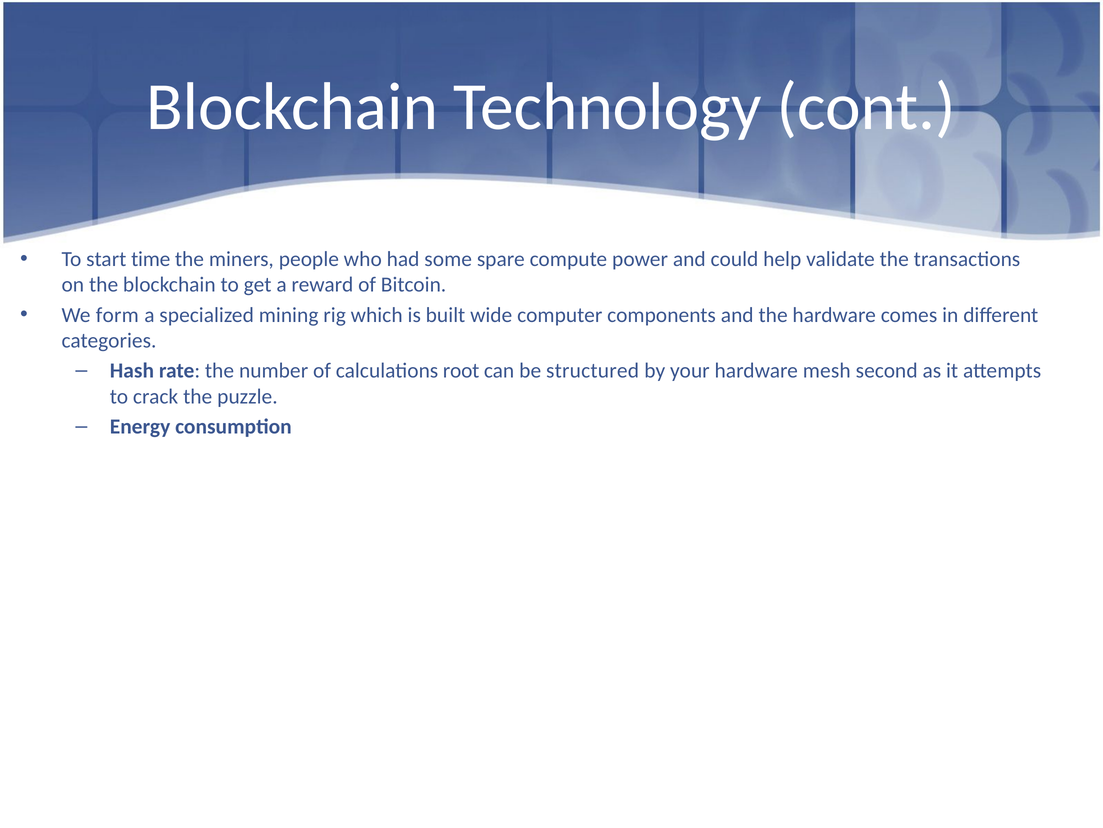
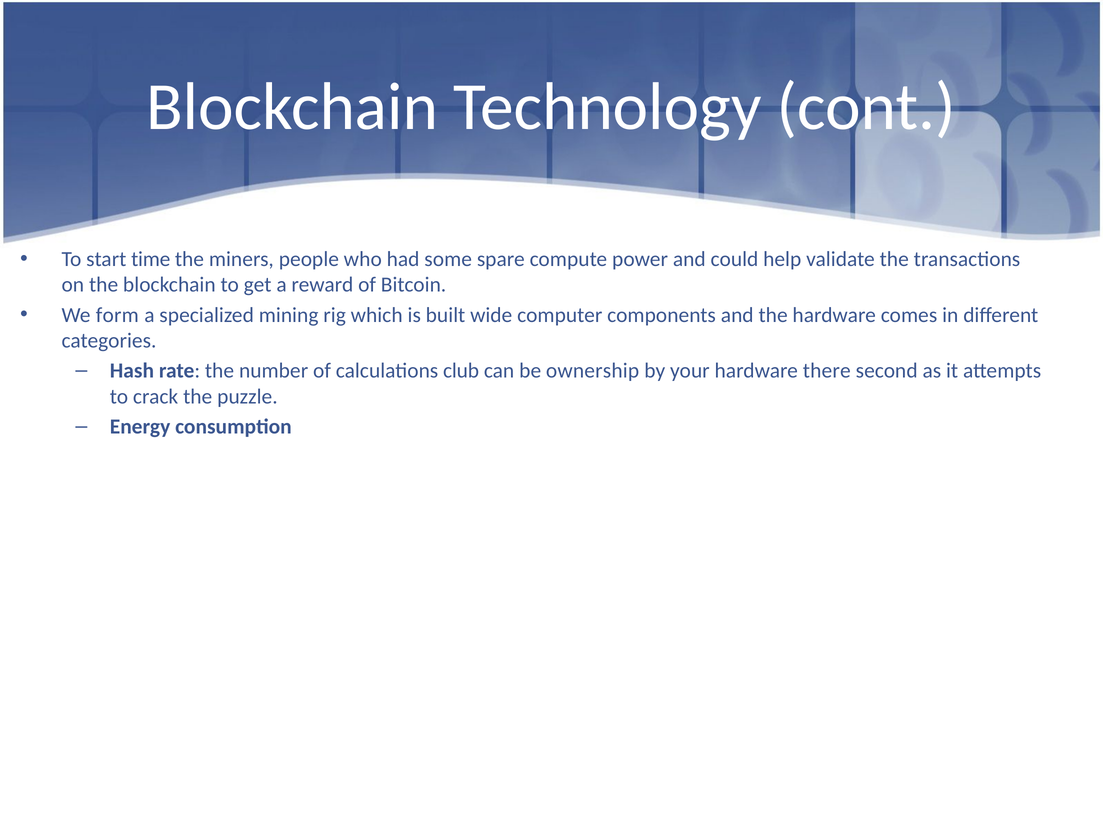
root: root -> club
structured: structured -> ownership
mesh: mesh -> there
